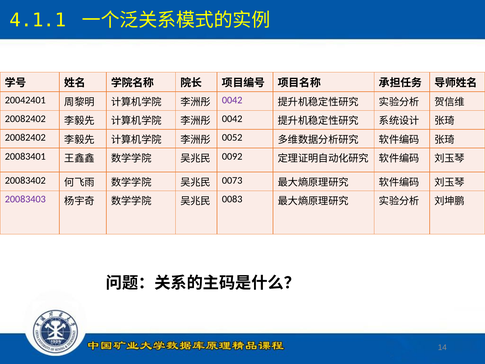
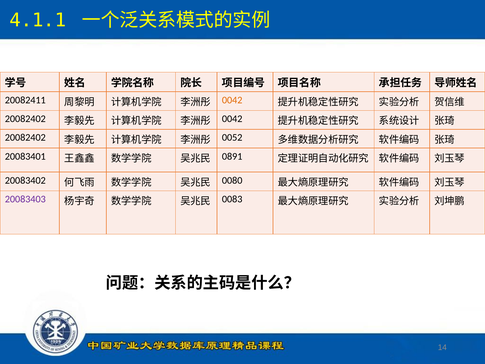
20042401: 20042401 -> 20082411
0042 at (232, 100) colour: purple -> orange
0092: 0092 -> 0891
0073: 0073 -> 0080
